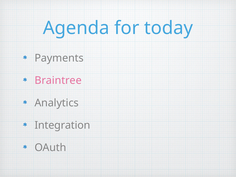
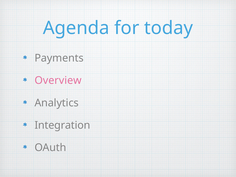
Braintree: Braintree -> Overview
